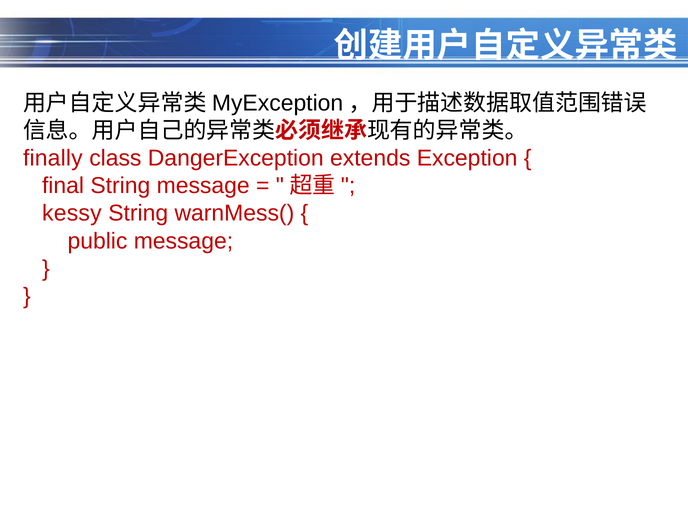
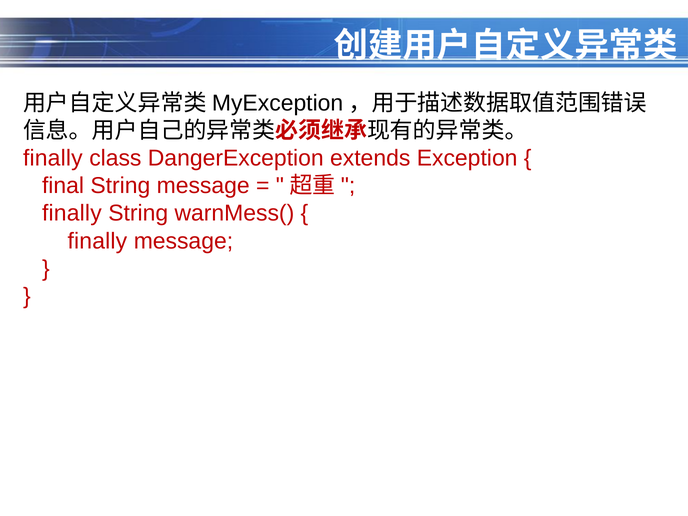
kessy at (72, 213): kessy -> finally
public at (97, 241): public -> finally
